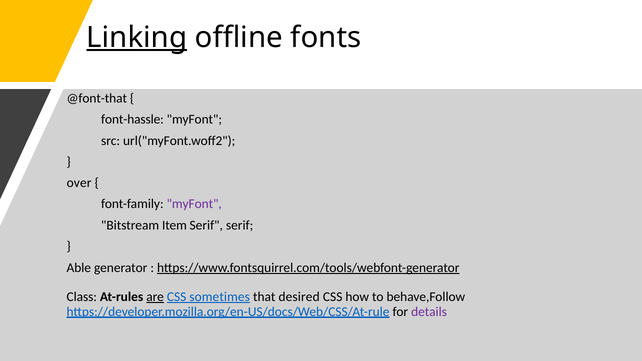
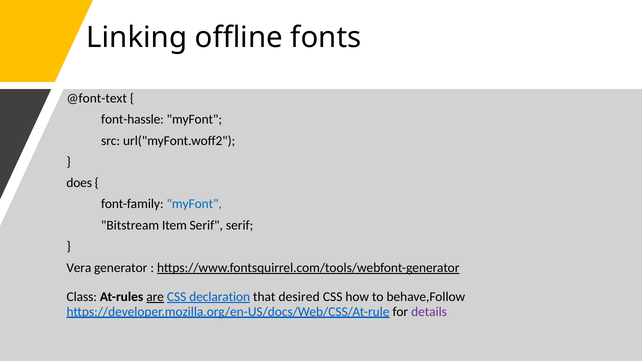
Linking underline: present -> none
@font-that: @font-that -> @font-text
over: over -> does
myFont at (194, 204) colour: purple -> blue
Able: Able -> Vera
sometimes: sometimes -> declaration
